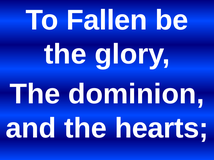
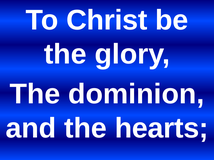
Fallen: Fallen -> Christ
